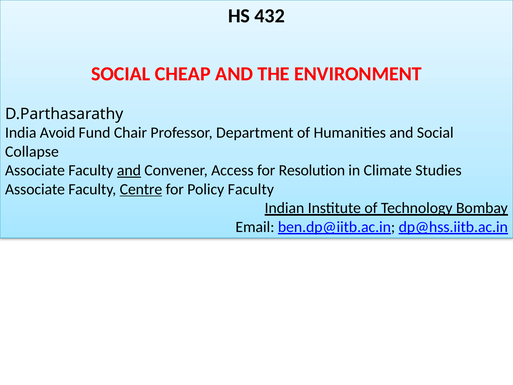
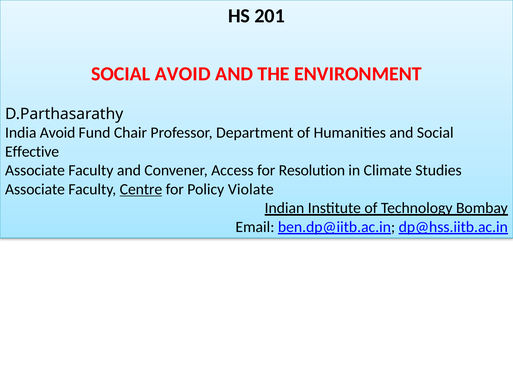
432: 432 -> 201
SOCIAL CHEAP: CHEAP -> AVOID
Collapse: Collapse -> Effective
and at (129, 170) underline: present -> none
Policy Faculty: Faculty -> Violate
